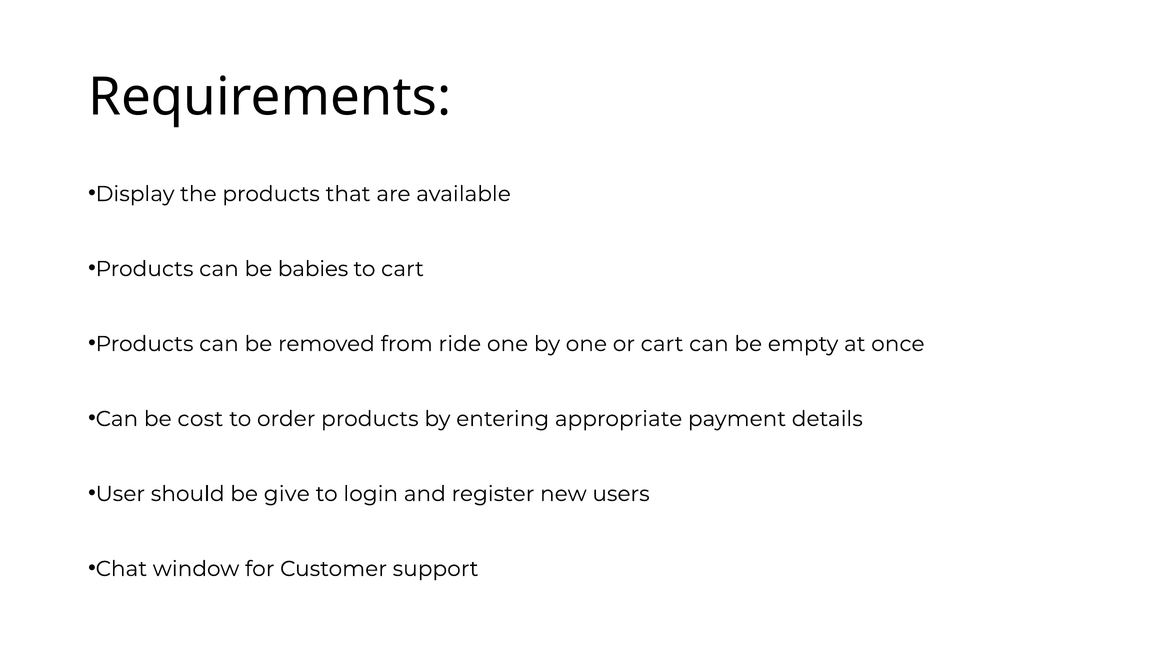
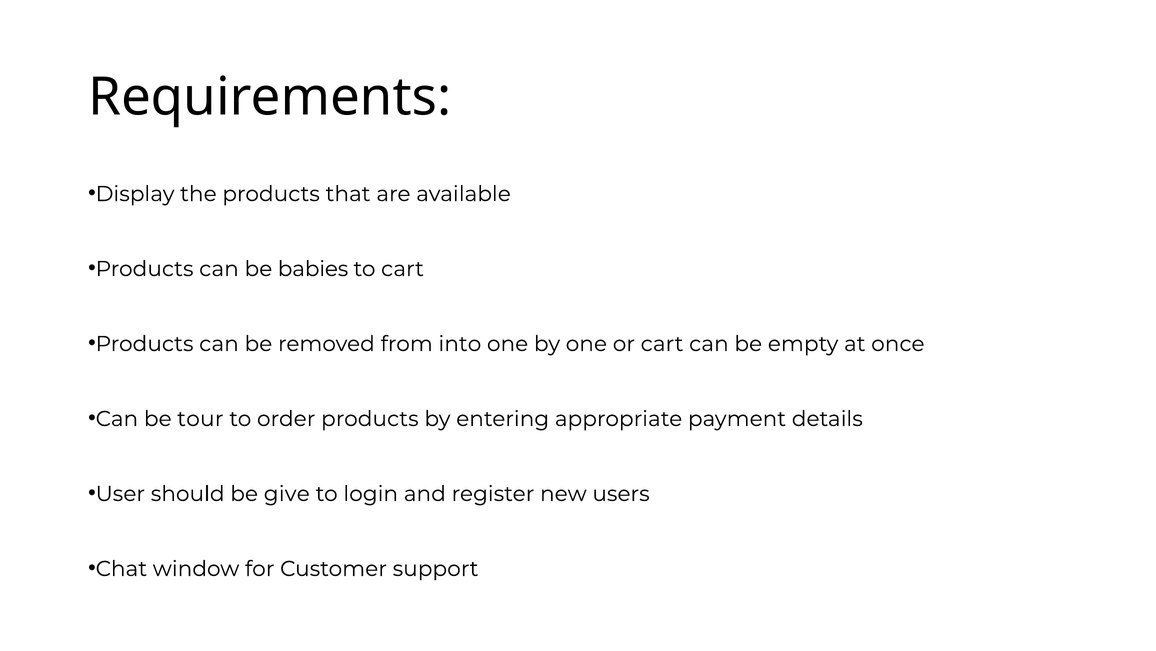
ride: ride -> into
cost: cost -> tour
